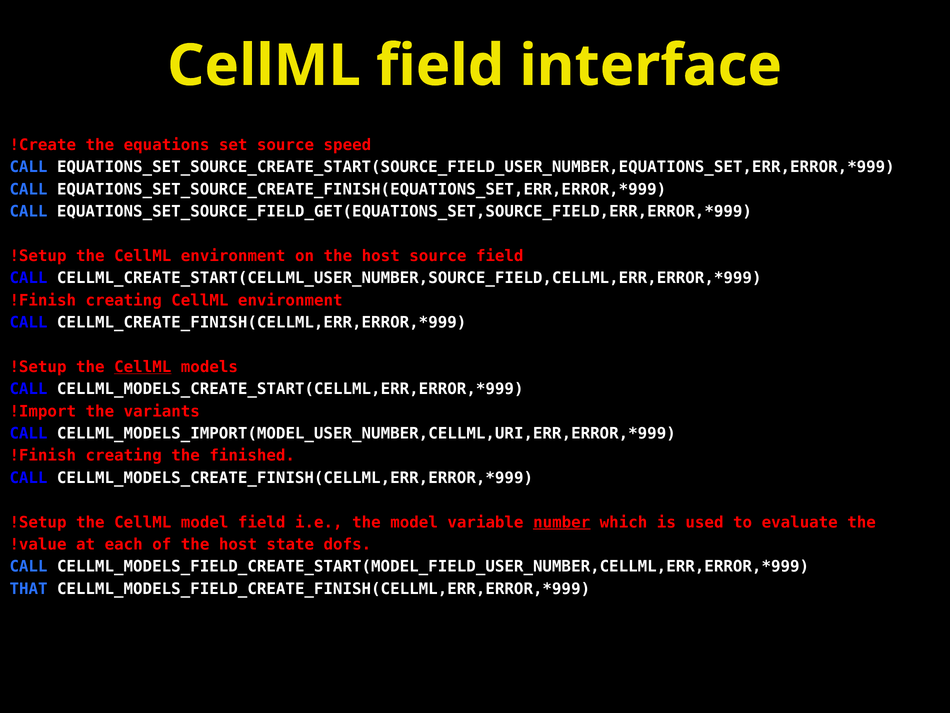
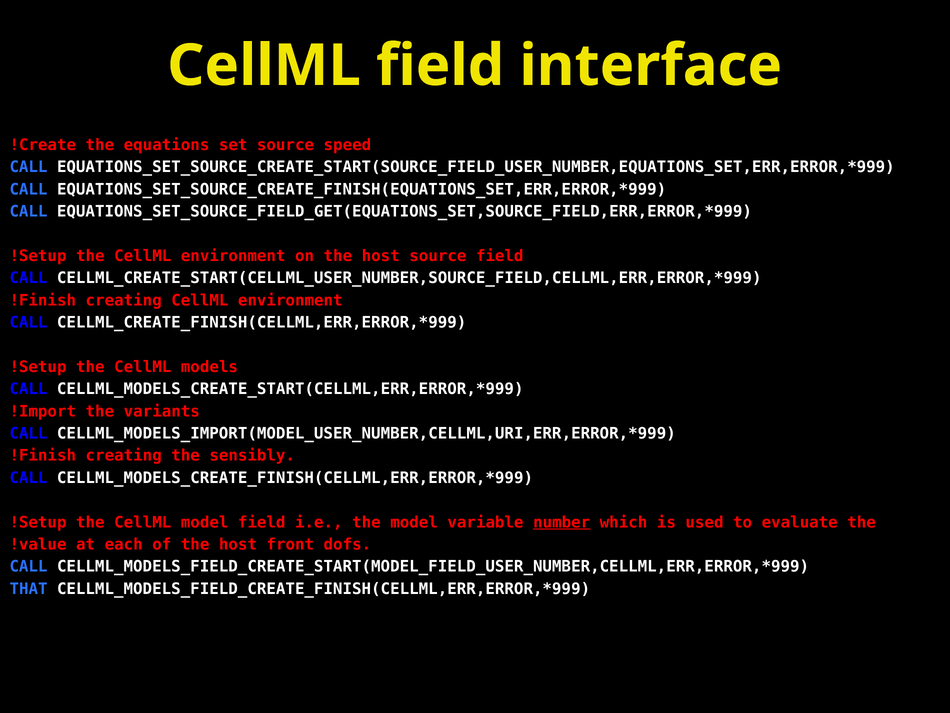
CellML at (143, 367) underline: present -> none
finished: finished -> sensibly
state: state -> front
